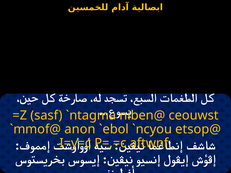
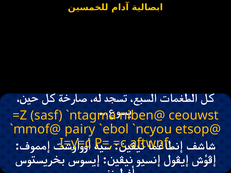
anon: anon -> pairy
